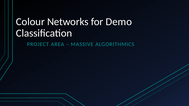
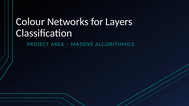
Demo: Demo -> Layers
